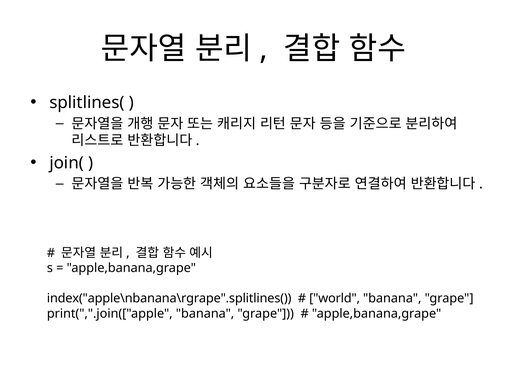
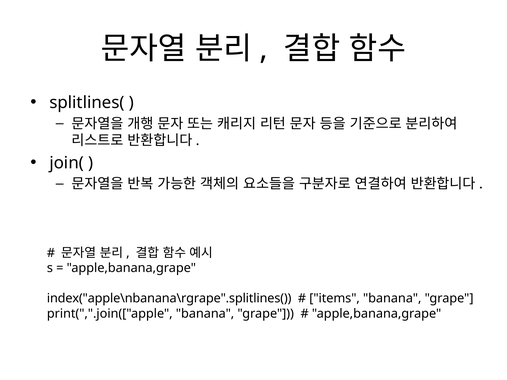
world: world -> items
